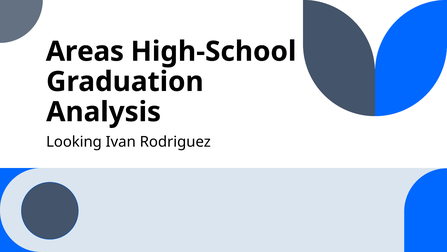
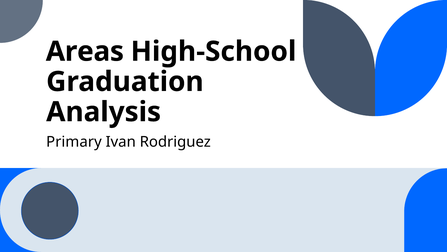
Looking: Looking -> Primary
